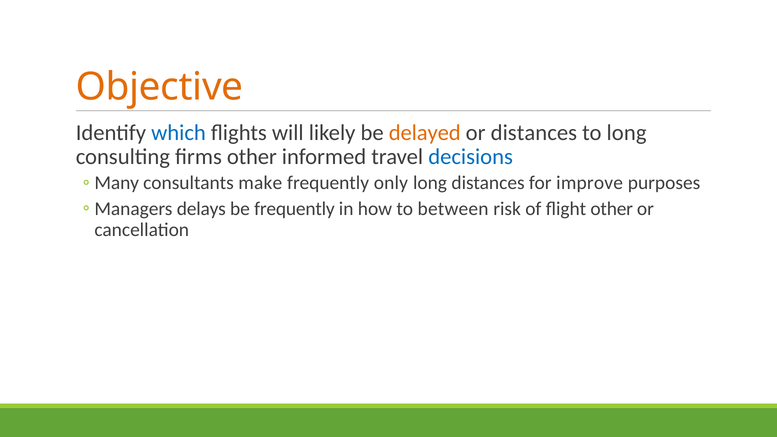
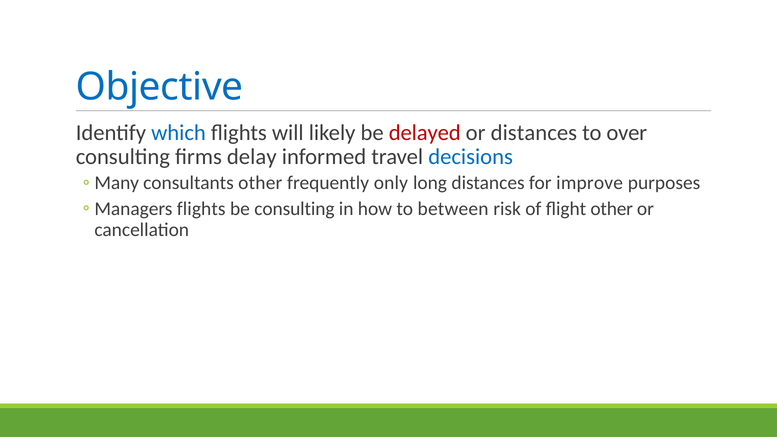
Objective colour: orange -> blue
delayed colour: orange -> red
to long: long -> over
firms other: other -> delay
consultants make: make -> other
delays at (201, 209): delays -> flights
be frequently: frequently -> consulting
